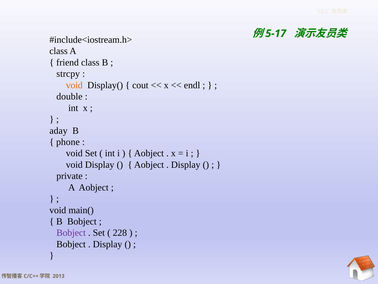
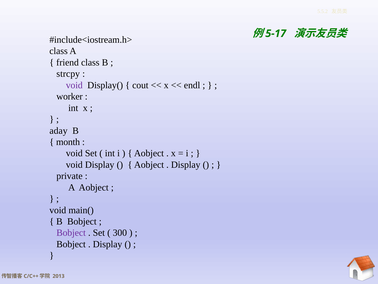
void at (74, 85) colour: orange -> purple
double: double -> worker
phone: phone -> month
228: 228 -> 300
